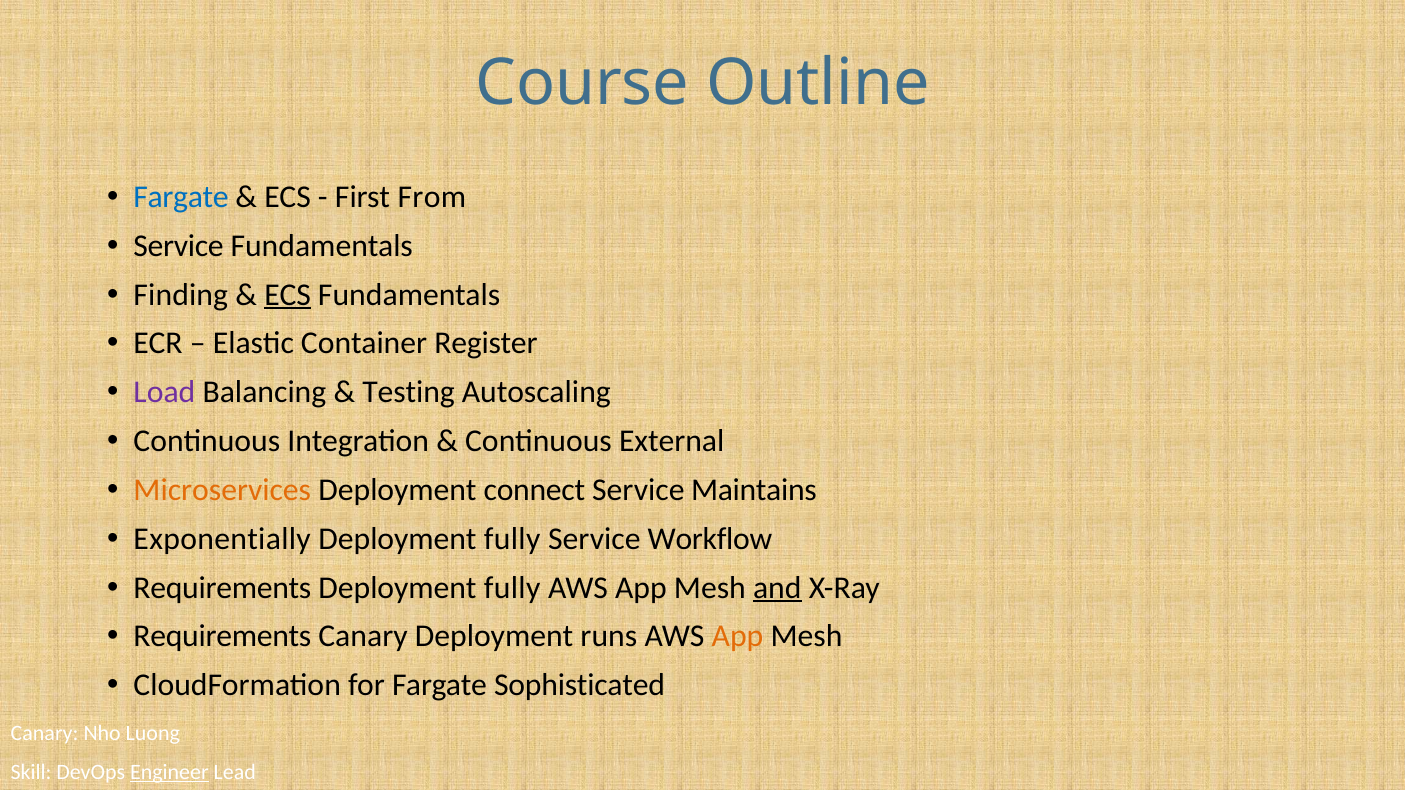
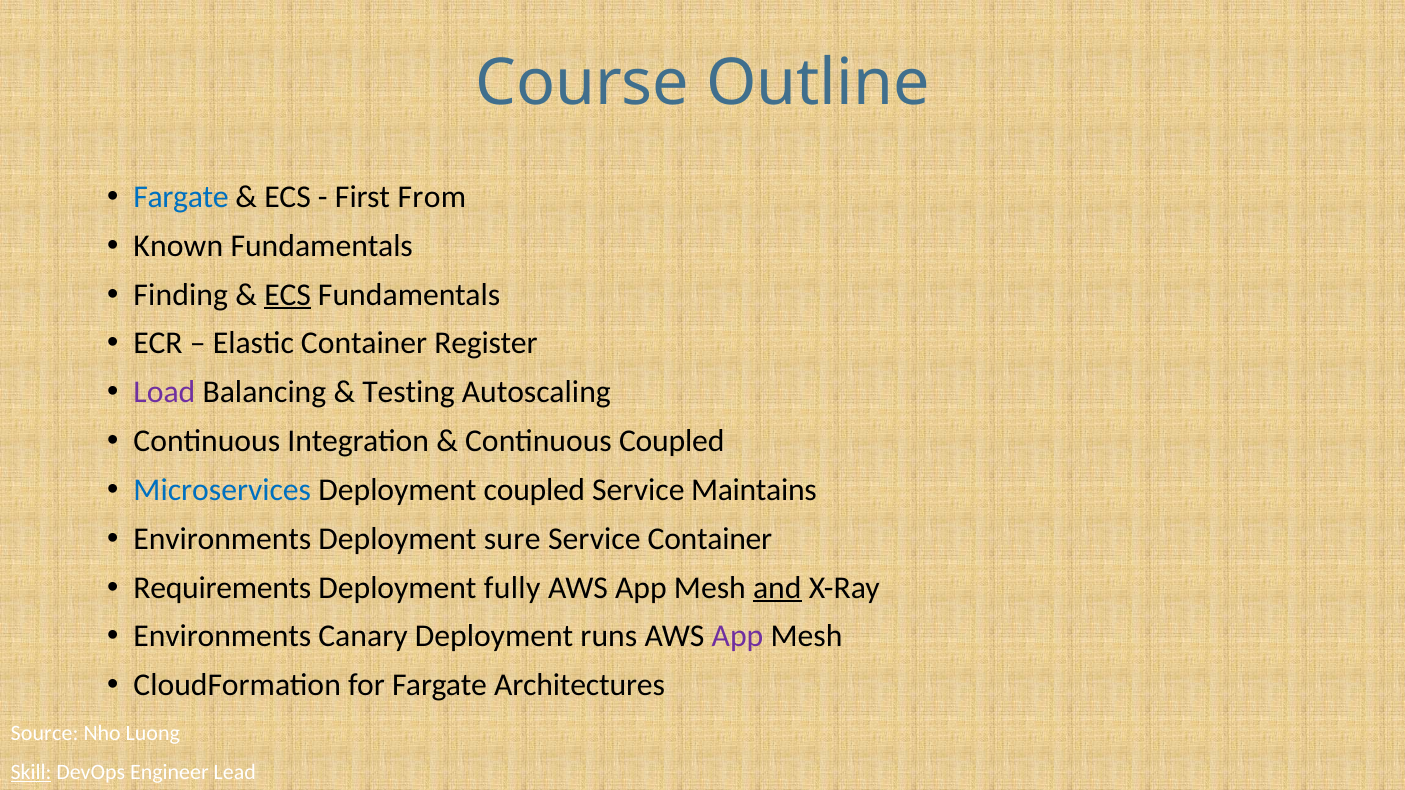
Service at (179, 246): Service -> Known
Continuous External: External -> Coupled
Microservices colour: orange -> blue
Deployment connect: connect -> coupled
Exponentially at (222, 539): Exponentially -> Environments
fully at (512, 539): fully -> sure
Service Workflow: Workflow -> Container
Requirements at (222, 637): Requirements -> Environments
App at (737, 637) colour: orange -> purple
Sophisticated: Sophisticated -> Architectures
Canary at (45, 734): Canary -> Source
Skill underline: none -> present
Engineer underline: present -> none
